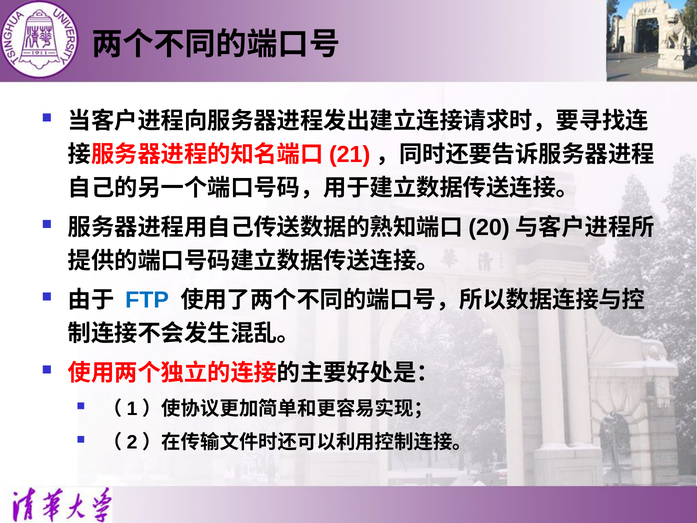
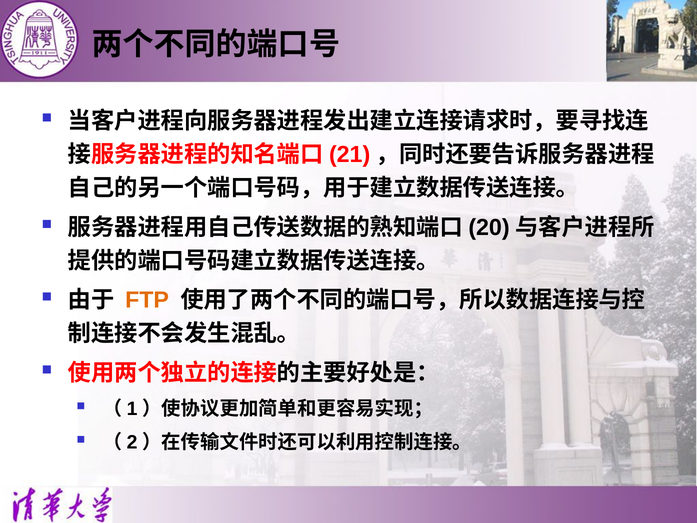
FTP colour: blue -> orange
